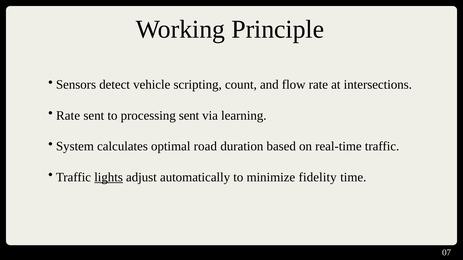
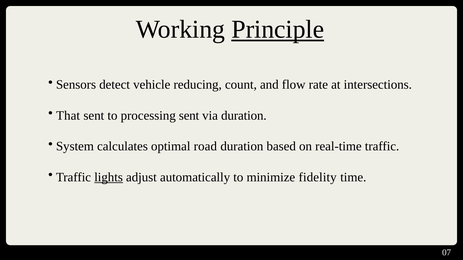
Principle underline: none -> present
scripting: scripting -> reducing
Rate at (68, 116): Rate -> That
via learning: learning -> duration
